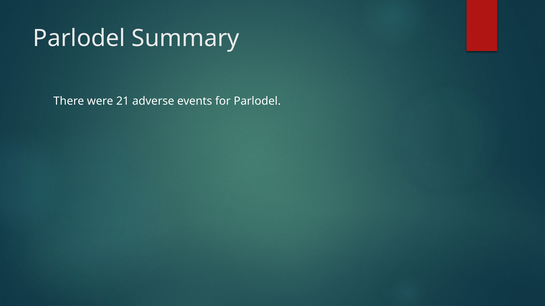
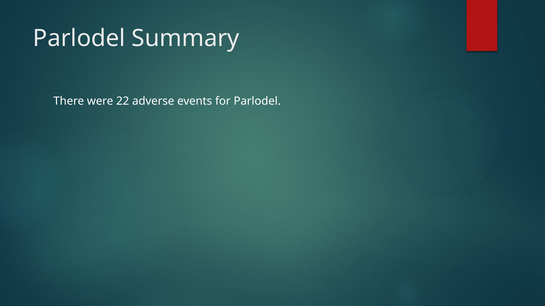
21: 21 -> 22
